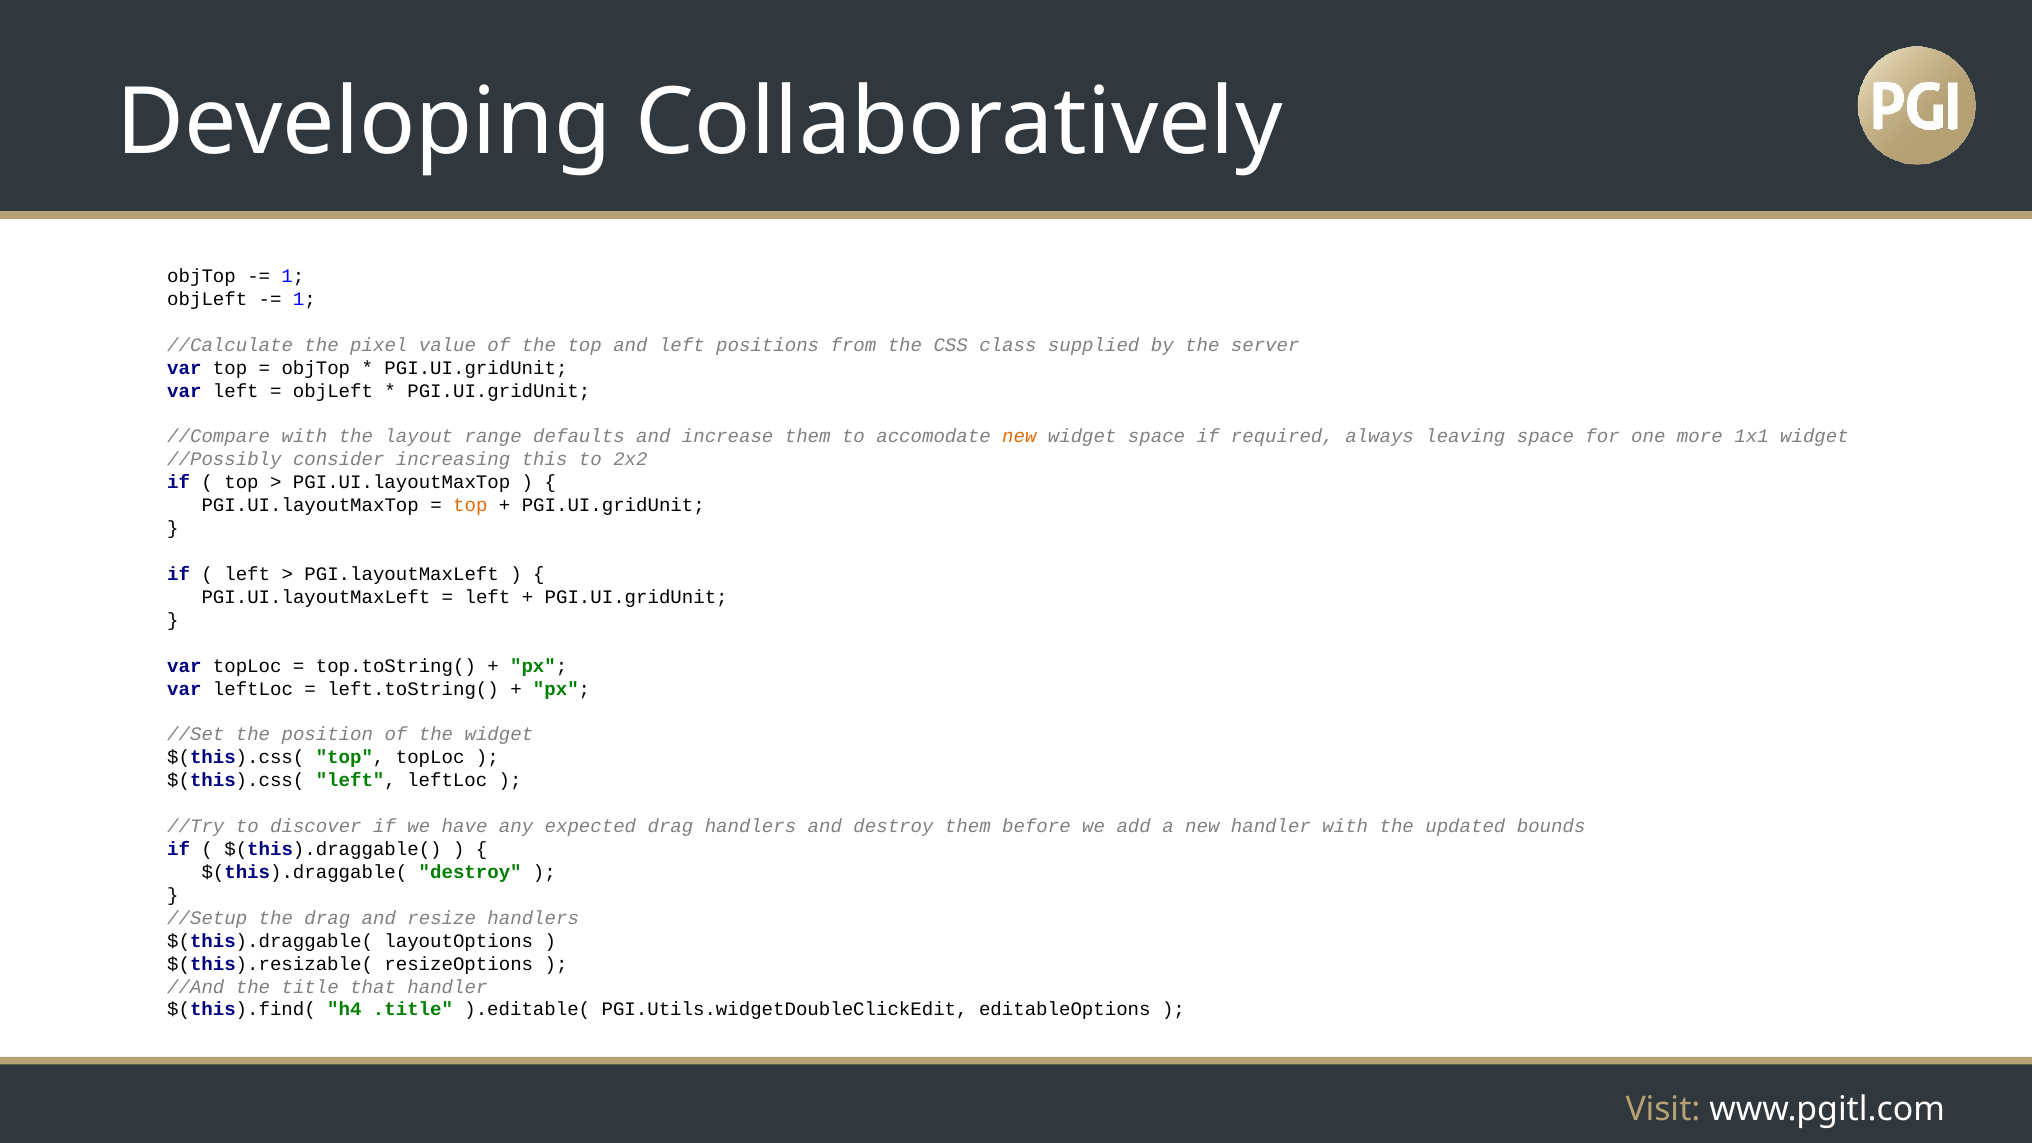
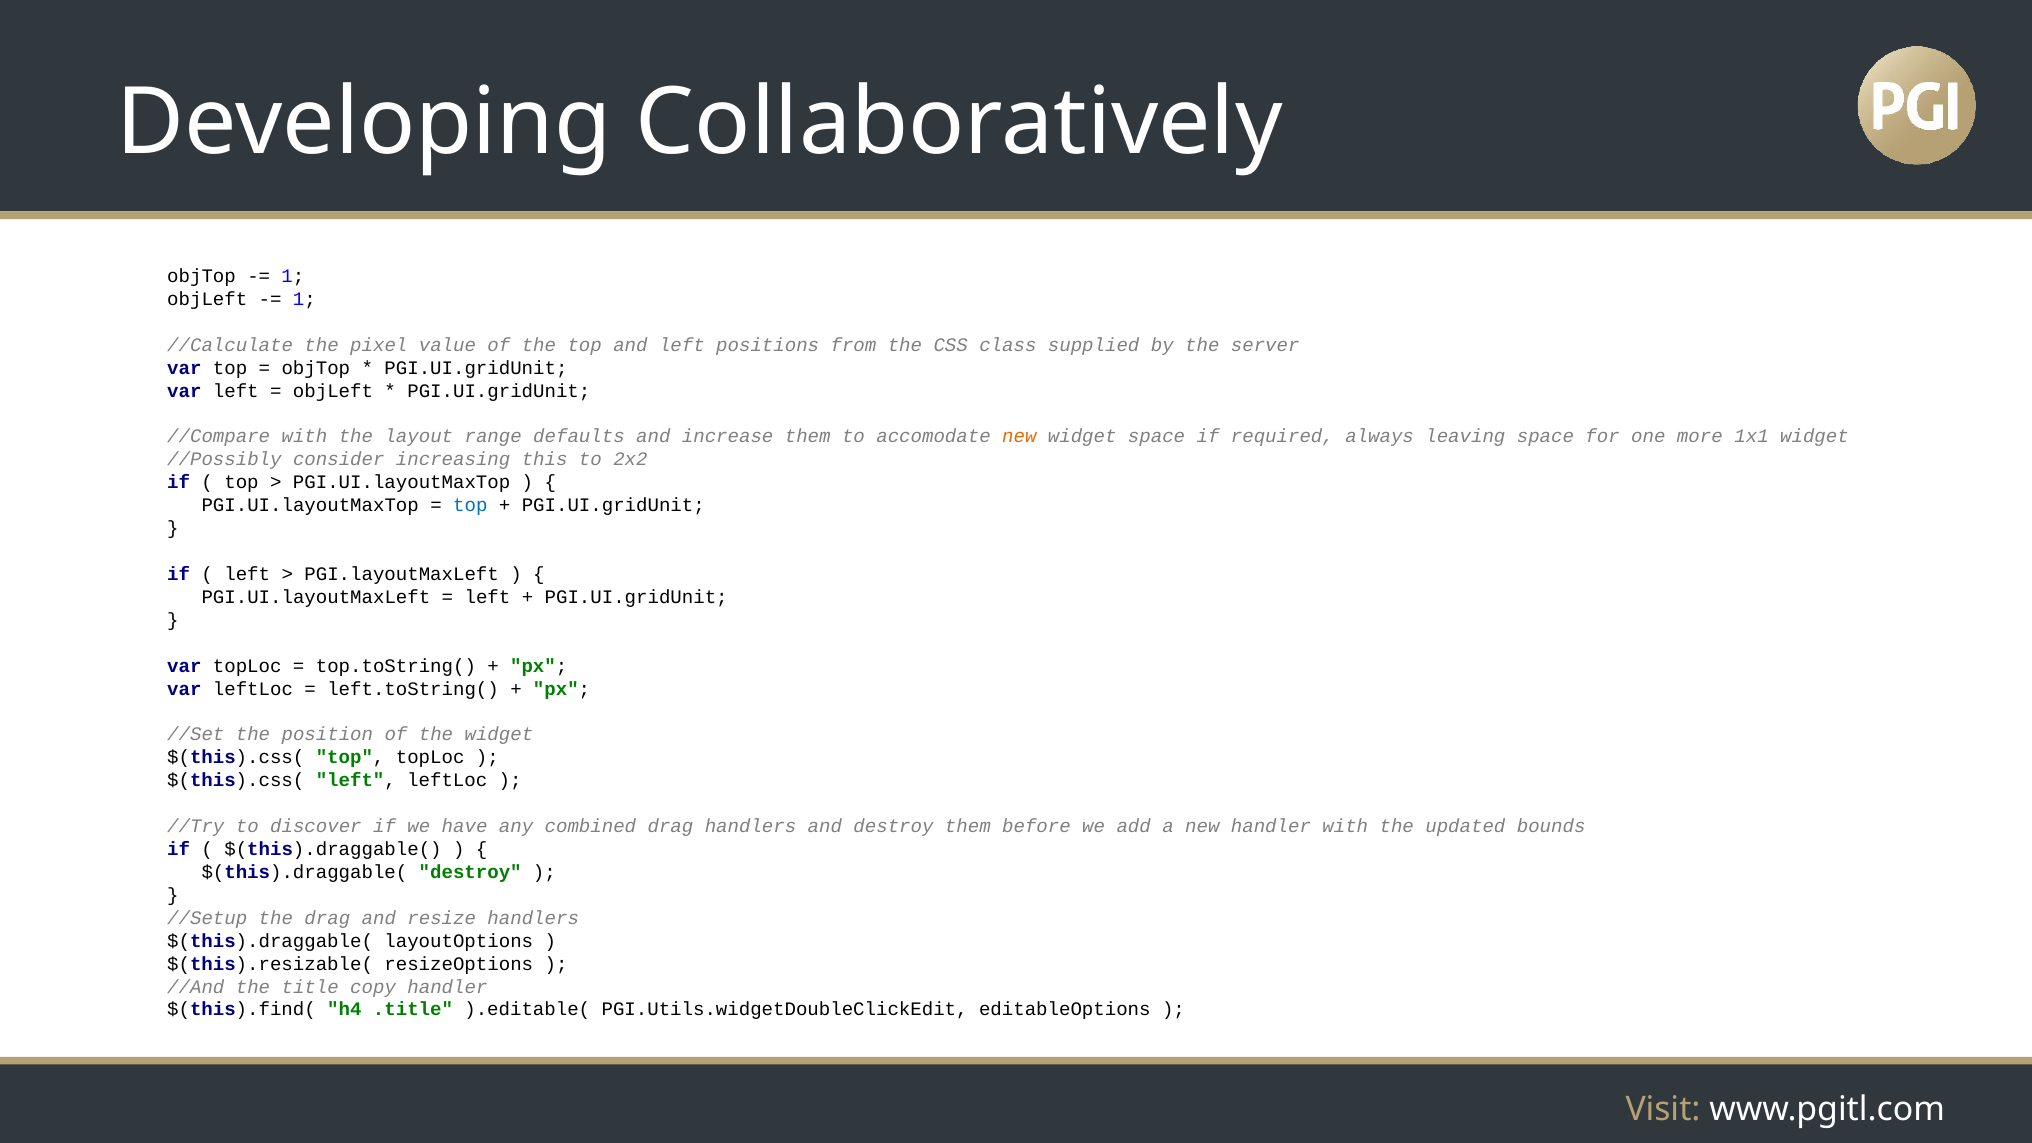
top at (470, 505) colour: orange -> blue
expected: expected -> combined
that: that -> copy
